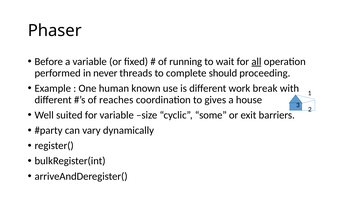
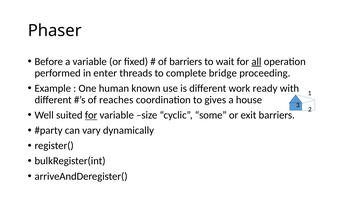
of running: running -> barriers
never: never -> enter
should: should -> bridge
break: break -> ready
for at (91, 115) underline: none -> present
